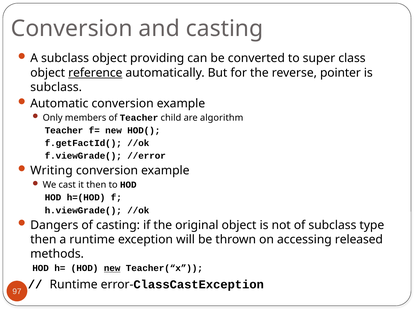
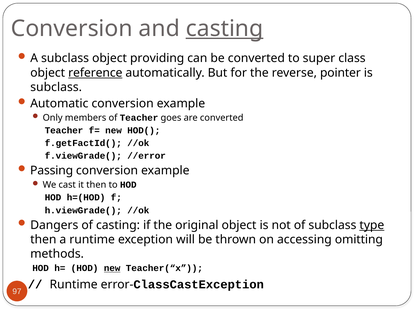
casting at (225, 29) underline: none -> present
child: child -> goes
are algorithm: algorithm -> converted
Writing: Writing -> Passing
type underline: none -> present
released: released -> omitting
